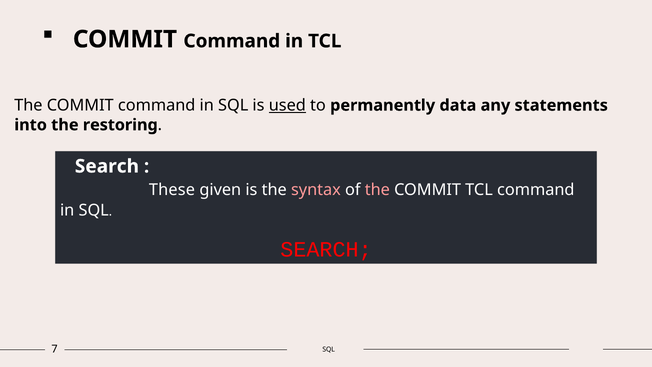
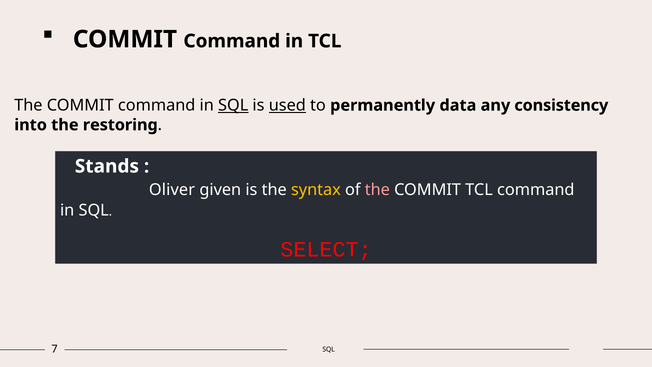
SQL at (233, 105) underline: none -> present
statements: statements -> consistency
Search at (107, 166): Search -> Stands
These: These -> Oliver
syntax colour: pink -> yellow
SEARCH at (326, 250): SEARCH -> SELECT
